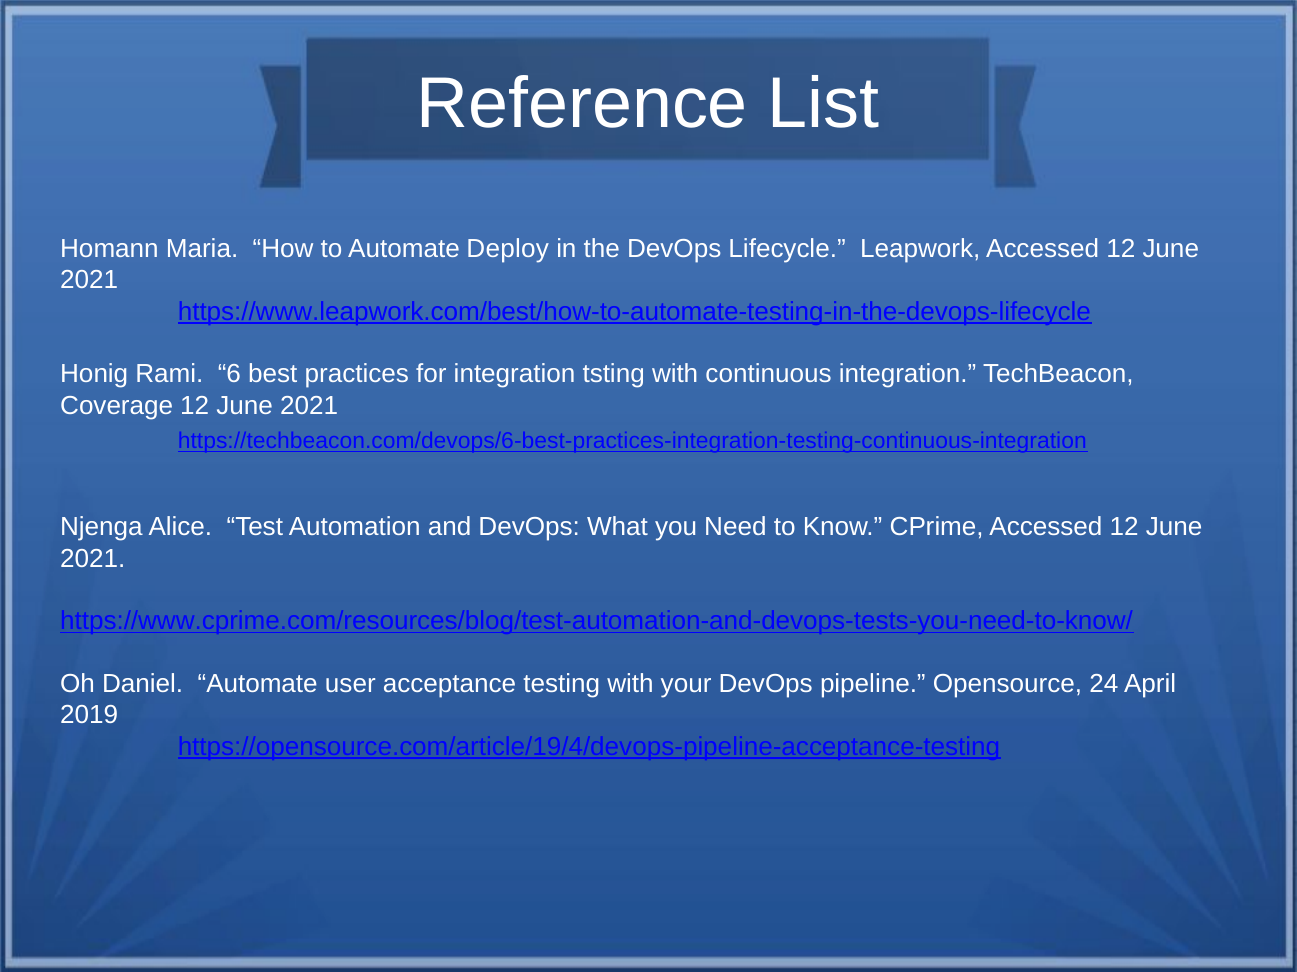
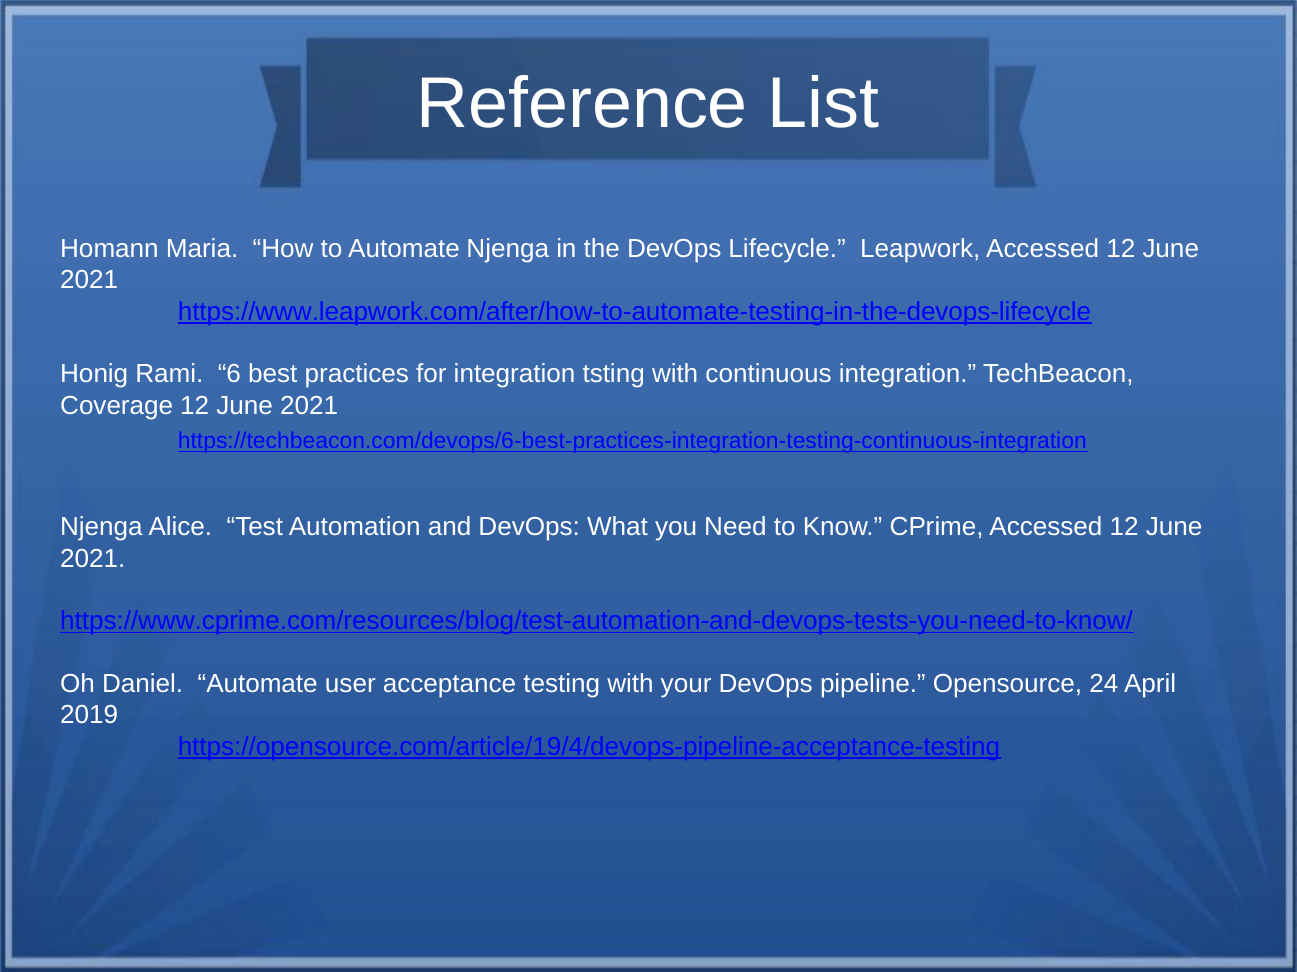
Automate Deploy: Deploy -> Njenga
https://www.leapwork.com/best/how-to-automate-testing-in-the-devops-lifecycle: https://www.leapwork.com/best/how-to-automate-testing-in-the-devops-lifecycle -> https://www.leapwork.com/after/how-to-automate-testing-in-the-devops-lifecycle
